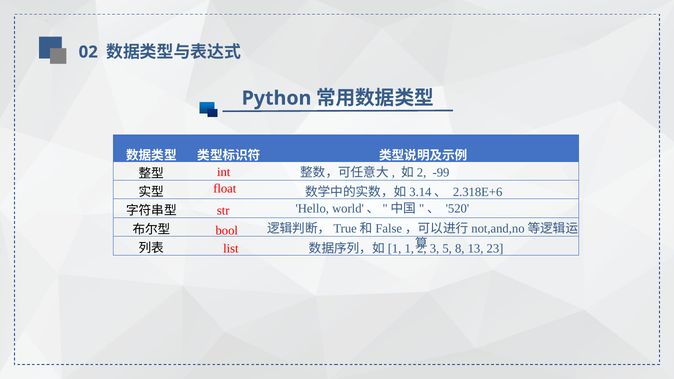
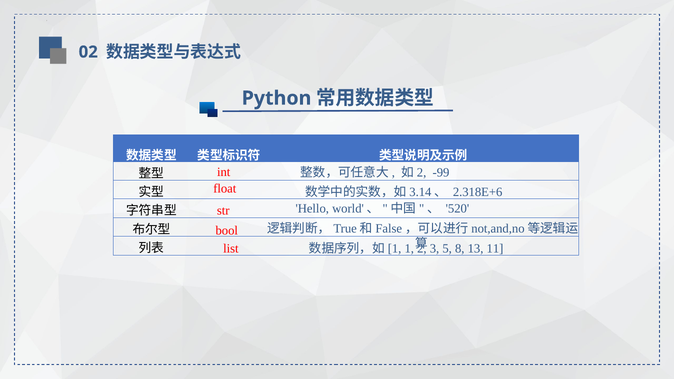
23: 23 -> 11
